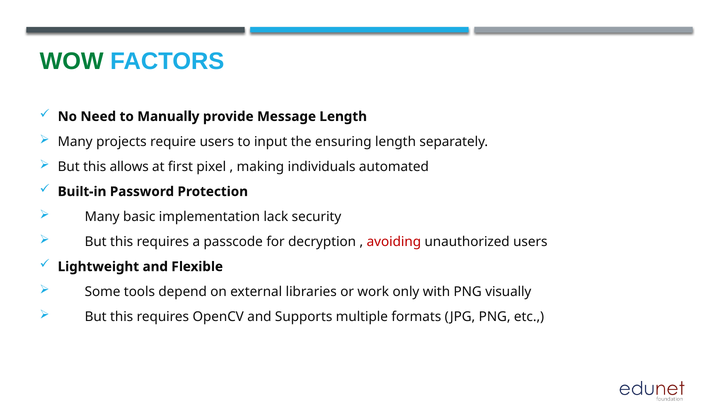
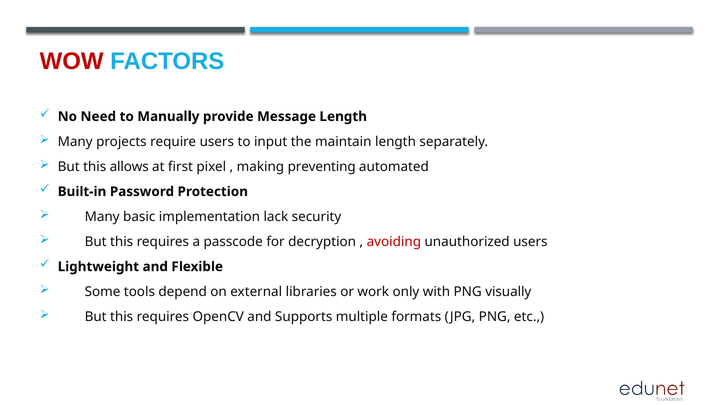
WOW colour: green -> red
ensuring: ensuring -> maintain
individuals: individuals -> preventing
